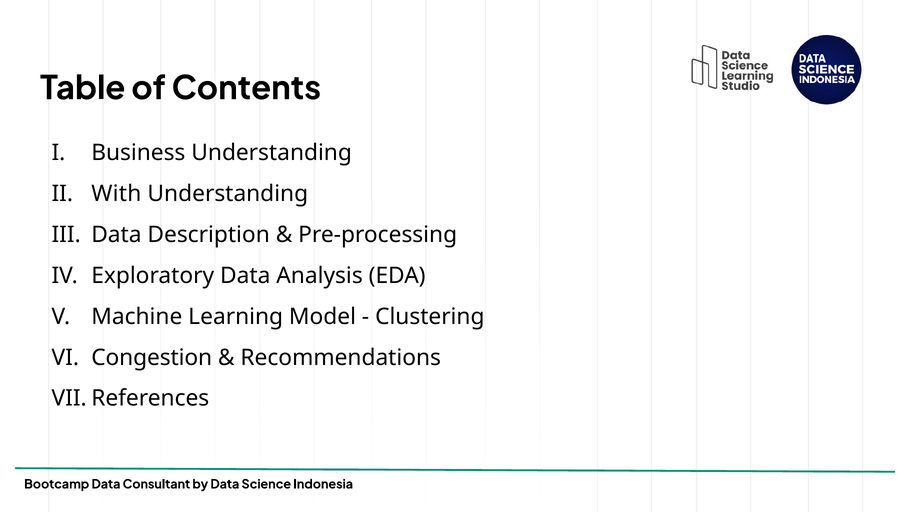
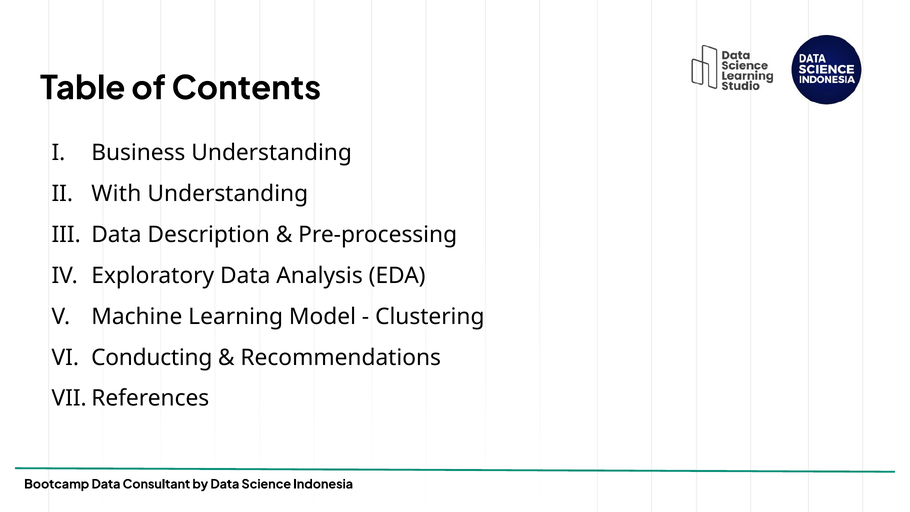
Congestion: Congestion -> Conducting
